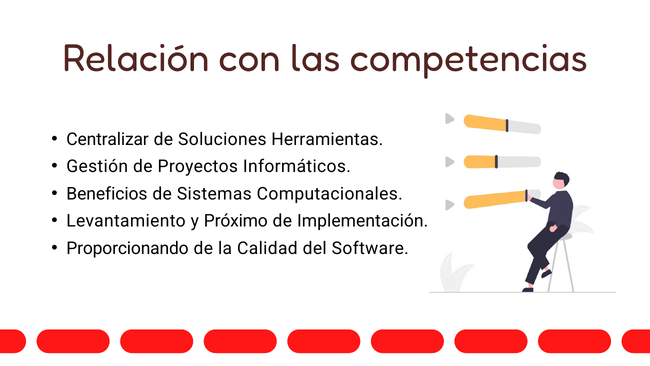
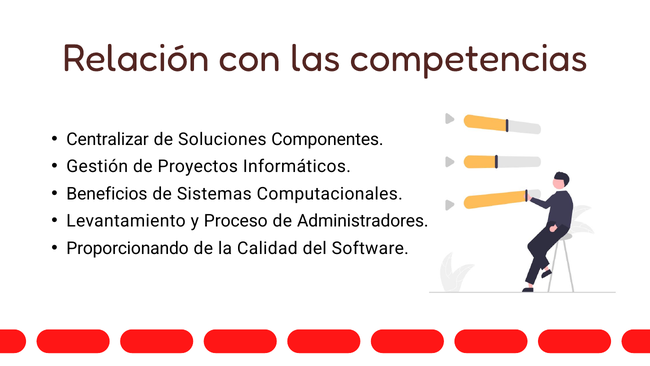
Herramientas: Herramientas -> Componentes
Próximo: Próximo -> Proceso
Implementación: Implementación -> Administradores
